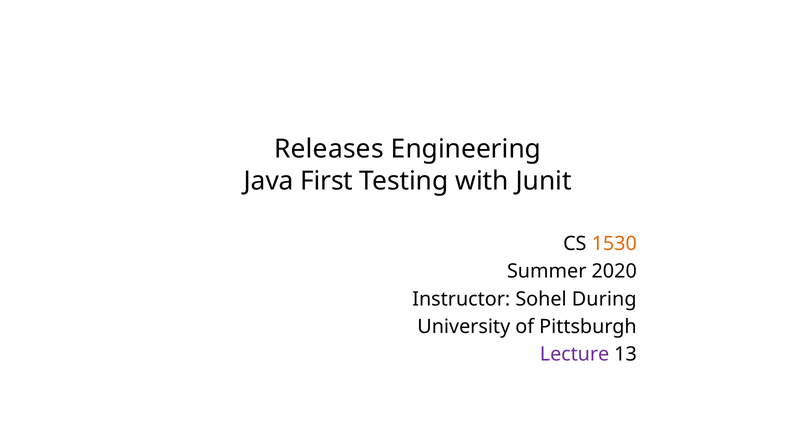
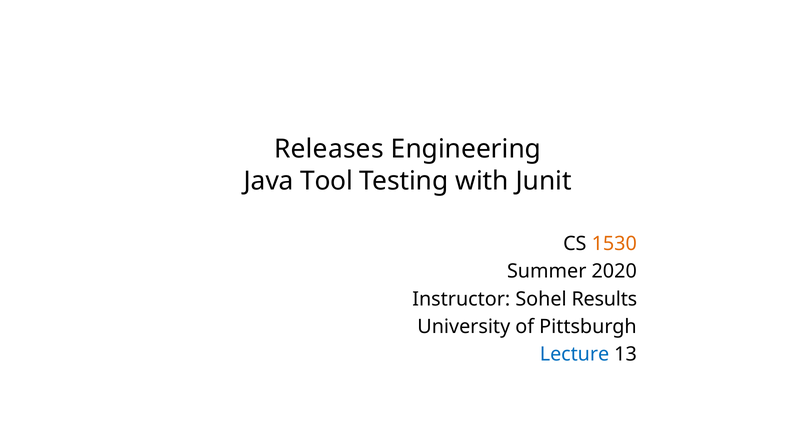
First: First -> Tool
During: During -> Results
Lecture colour: purple -> blue
